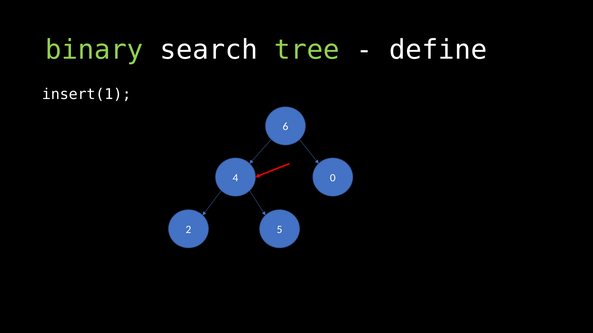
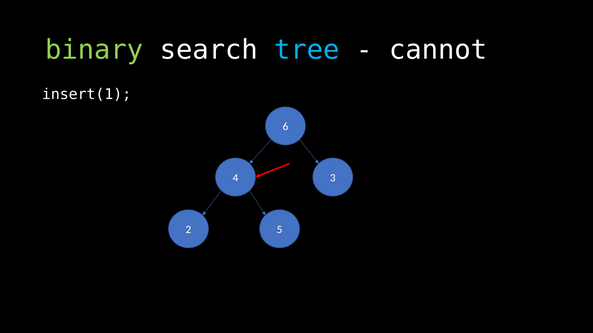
tree colour: light green -> light blue
define: define -> cannot
0: 0 -> 3
